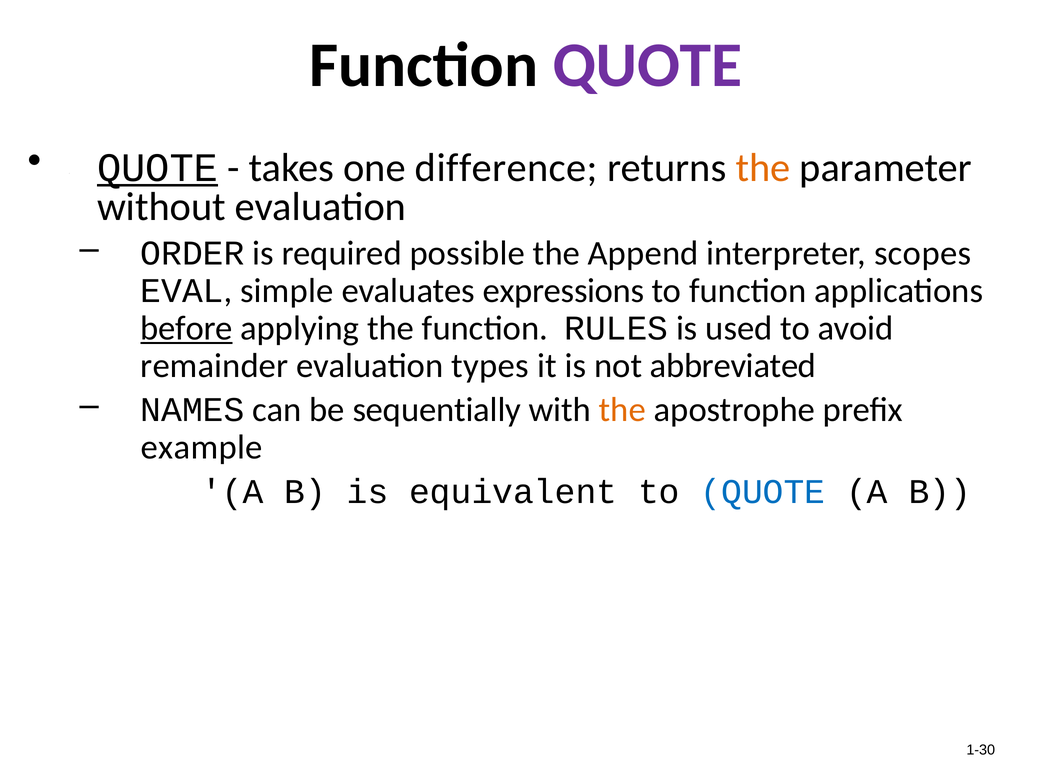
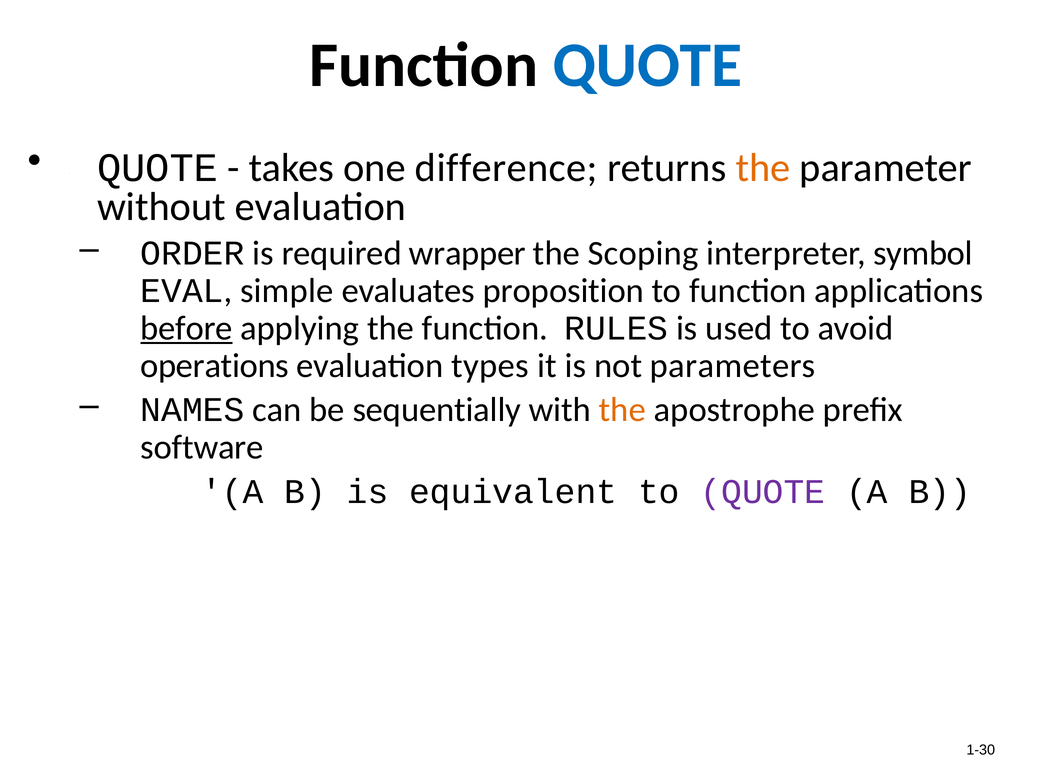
QUOTE at (647, 65) colour: purple -> blue
QUOTE at (158, 168) underline: present -> none
possible: possible -> wrapper
Append: Append -> Scoping
scopes: scopes -> symbol
expressions: expressions -> proposition
remainder: remainder -> operations
abbreviated: abbreviated -> parameters
example: example -> software
QUOTE at (763, 492) colour: blue -> purple
